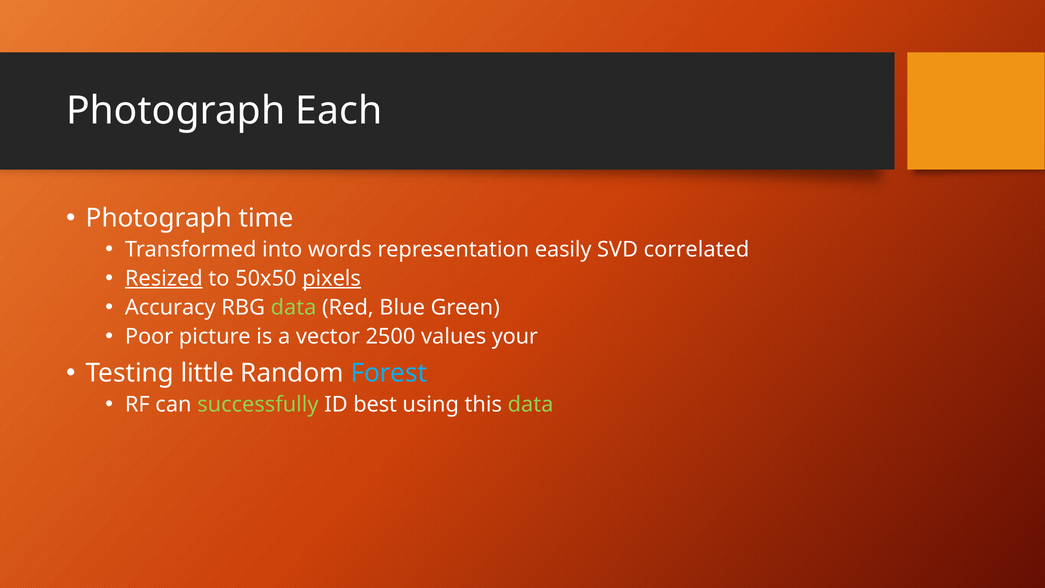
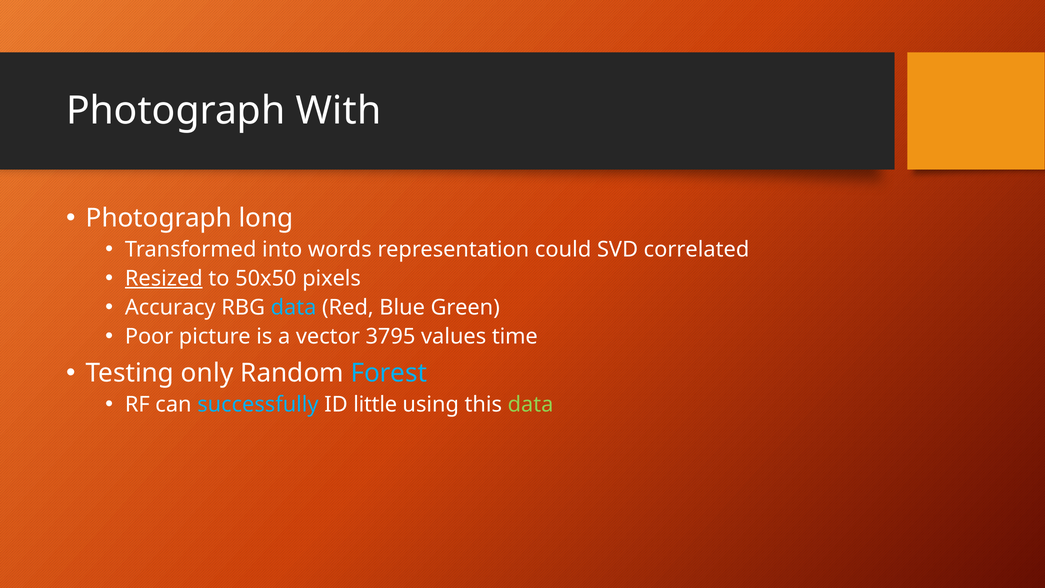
Each: Each -> With
time: time -> long
easily: easily -> could
pixels underline: present -> none
data at (294, 307) colour: light green -> light blue
2500: 2500 -> 3795
your: your -> time
little: little -> only
successfully colour: light green -> light blue
best: best -> little
